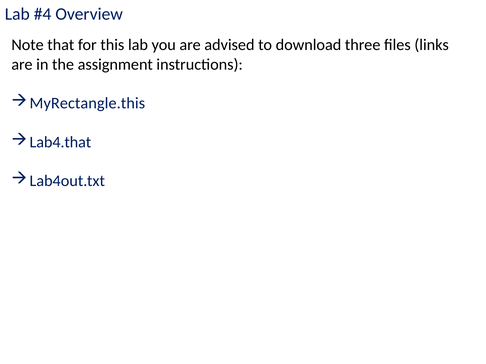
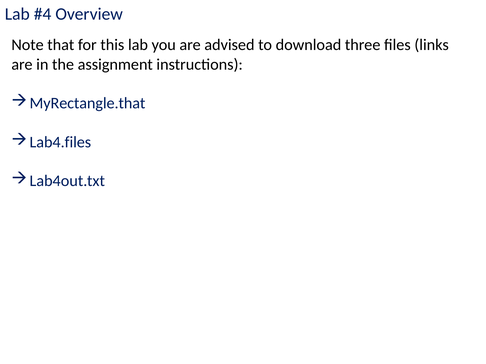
MyRectangle.this: MyRectangle.this -> MyRectangle.that
Lab4.that: Lab4.that -> Lab4.files
